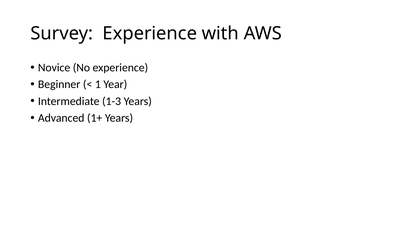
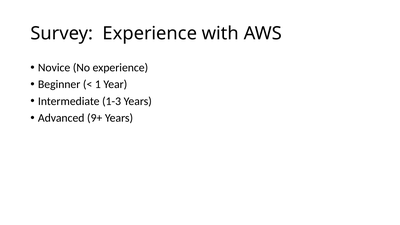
1+: 1+ -> 9+
